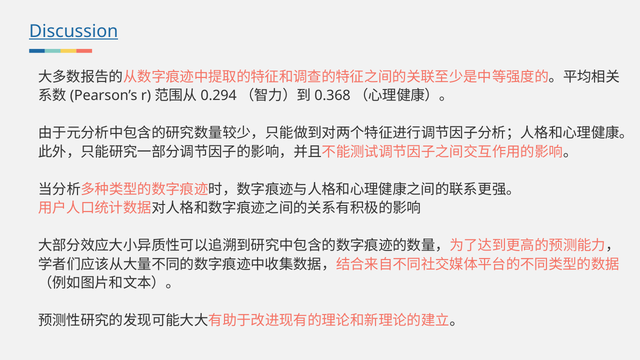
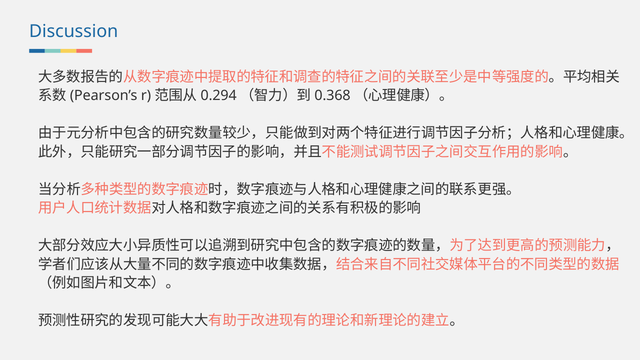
Discussion underline: present -> none
